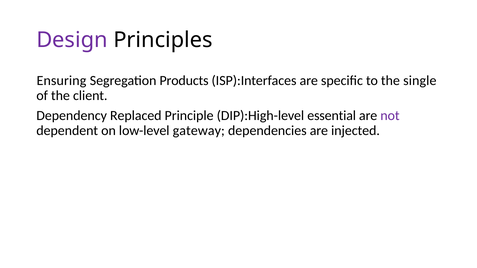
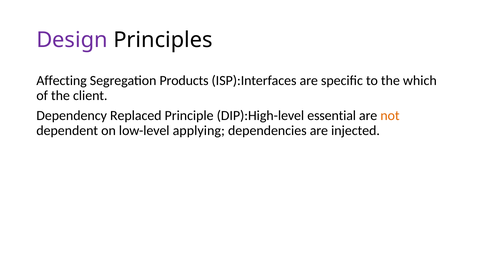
Ensuring: Ensuring -> Affecting
single: single -> which
not colour: purple -> orange
gateway: gateway -> applying
